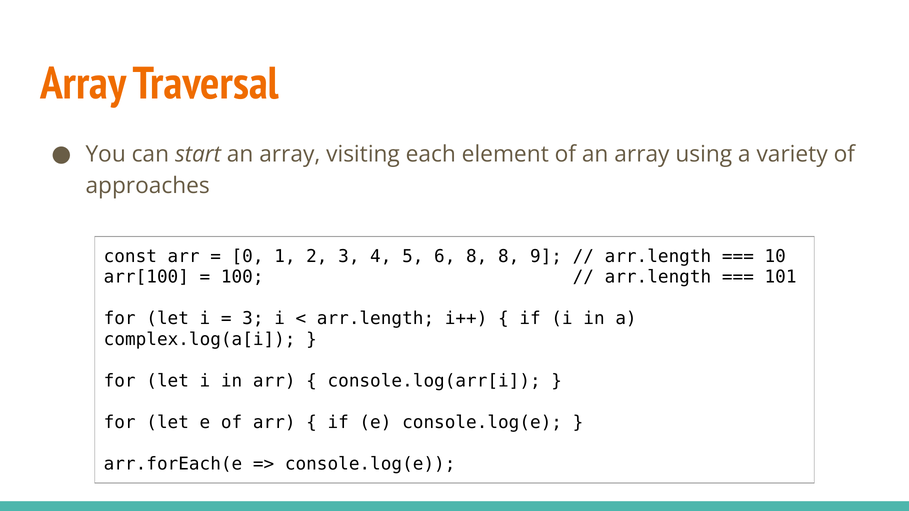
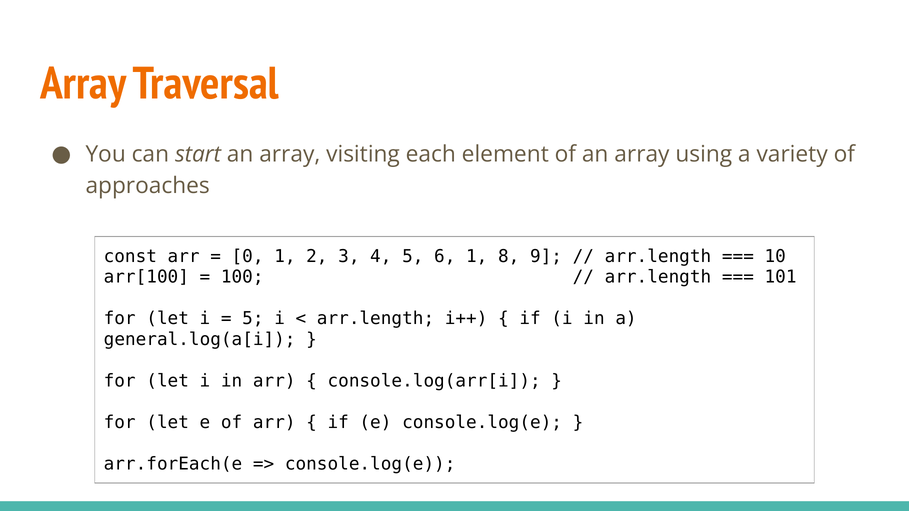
6 8: 8 -> 1
3 at (253, 319): 3 -> 5
complex.log(a[i: complex.log(a[i -> general.log(a[i
